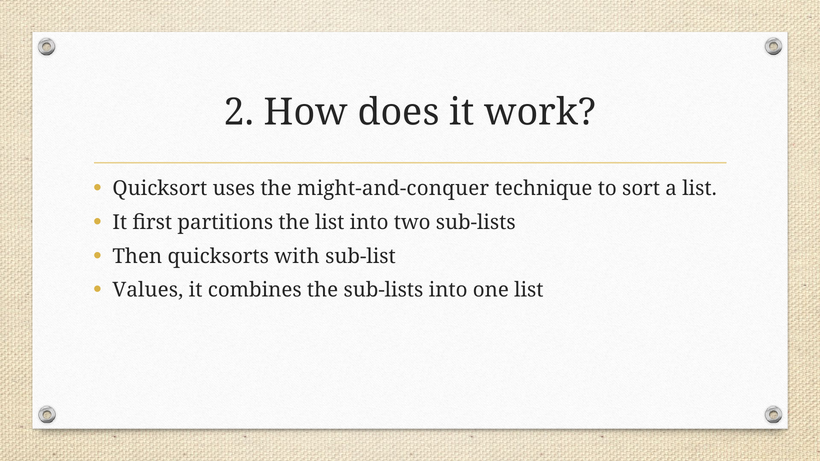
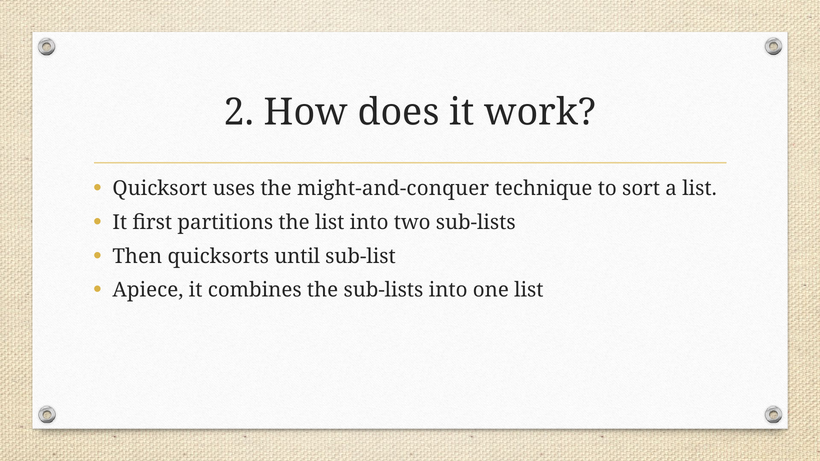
with: with -> until
Values: Values -> Apiece
